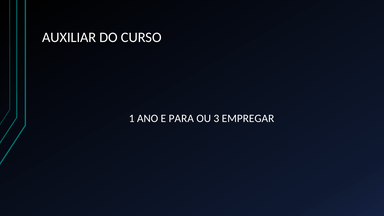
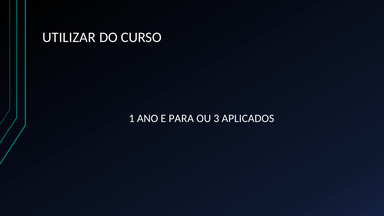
AUXILIAR: AUXILIAR -> UTILIZAR
EMPREGAR: EMPREGAR -> APLICADOS
